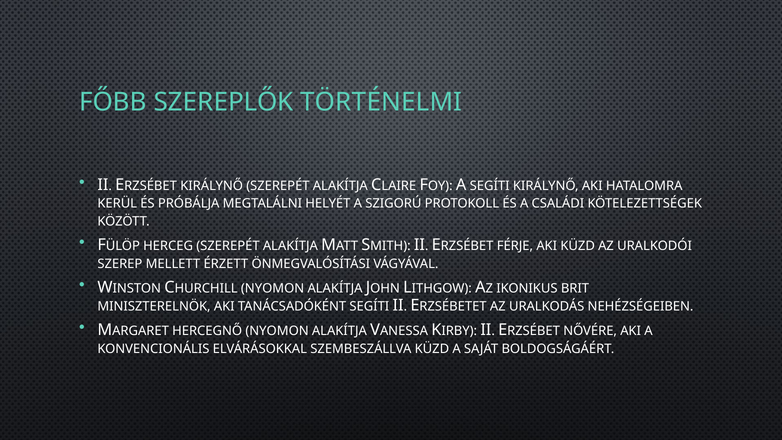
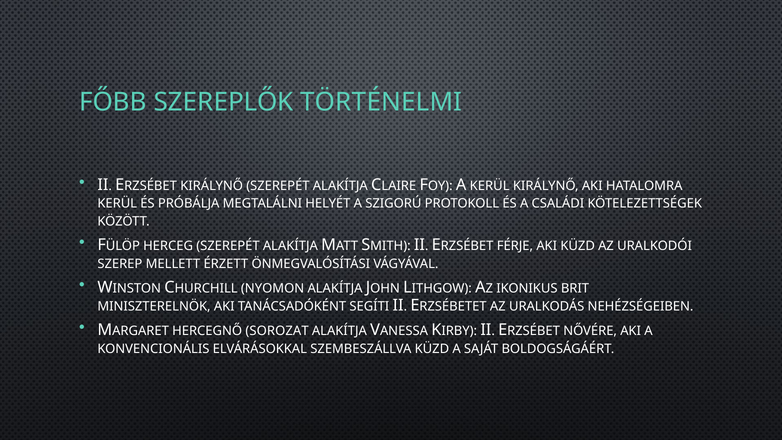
A SEGÍTI: SEGÍTI -> KERÜL
HERCEGNŐ NYOMON: NYOMON -> SOROZAT
